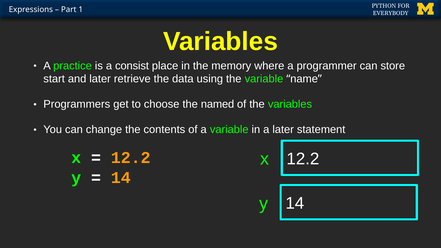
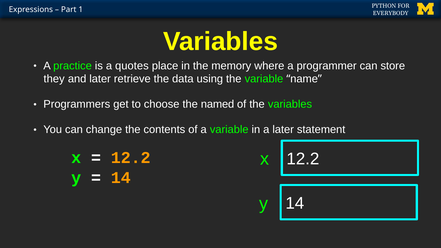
consist: consist -> quotes
start: start -> they
